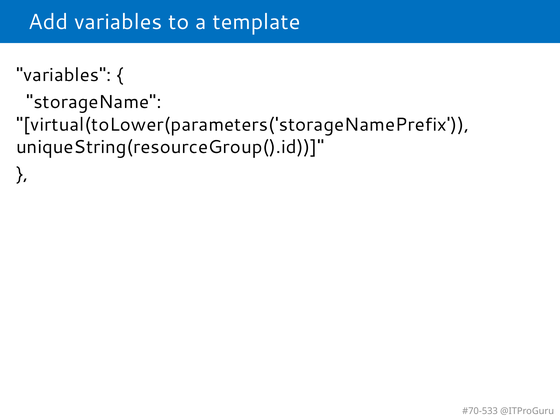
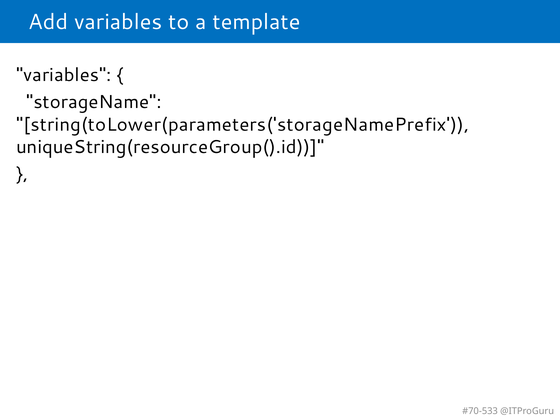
virtual(toLower(parameters('storageNamePrefix: virtual(toLower(parameters('storageNamePrefix -> string(toLower(parameters('storageNamePrefix
